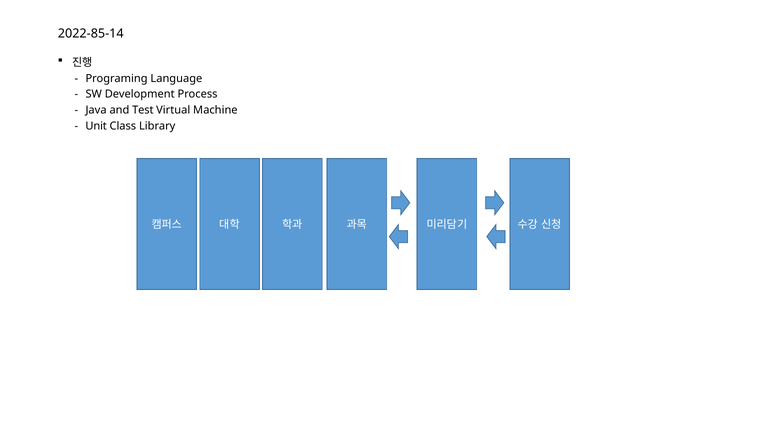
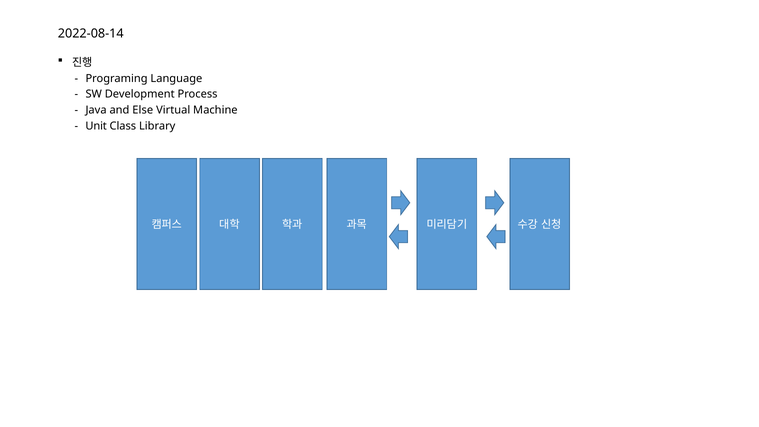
2022-85-14: 2022-85-14 -> 2022-08-14
Test: Test -> Else
